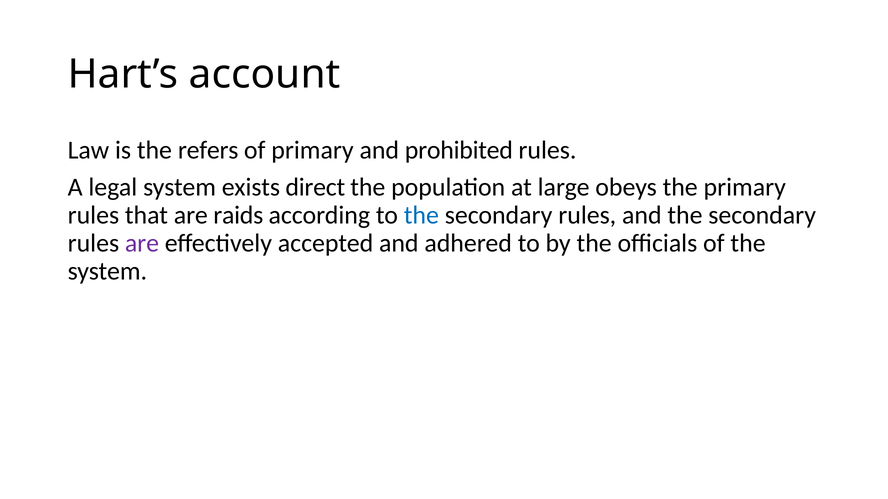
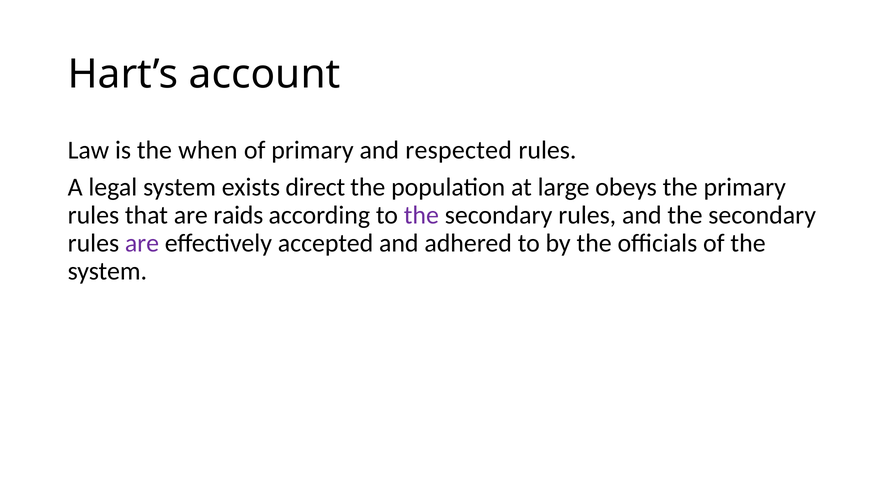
refers: refers -> when
prohibited: prohibited -> respected
the at (421, 215) colour: blue -> purple
